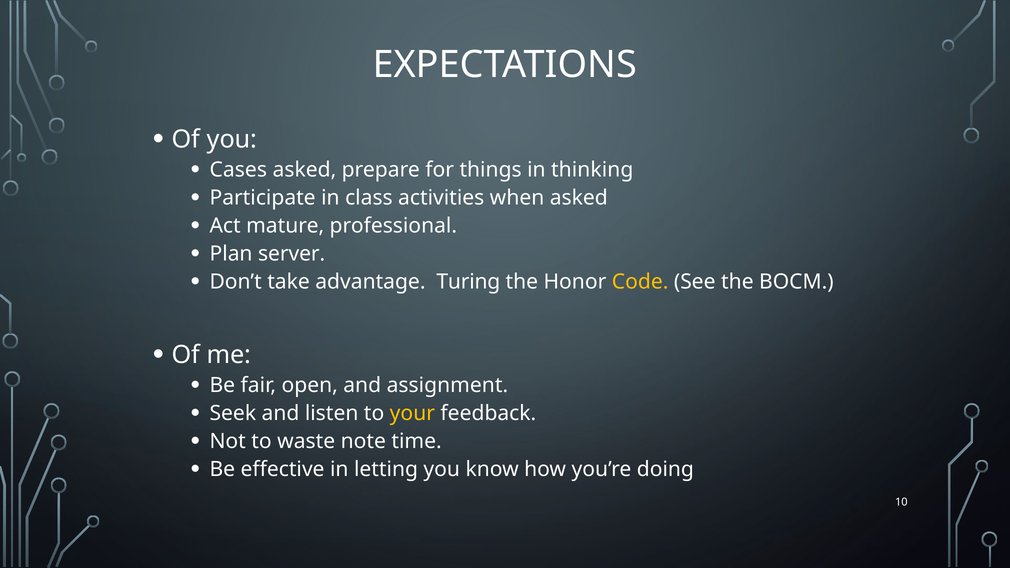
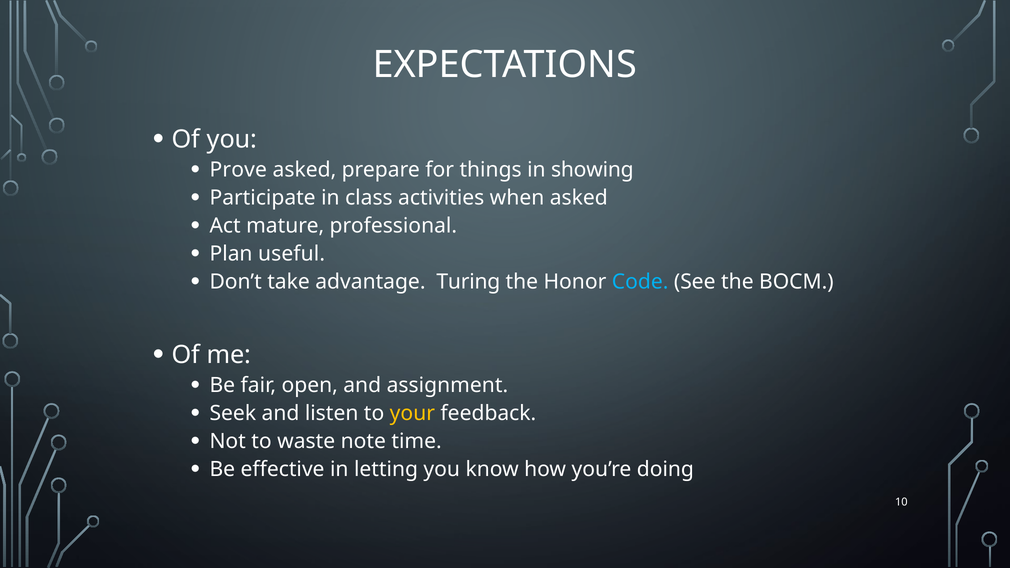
Cases: Cases -> Prove
thinking: thinking -> showing
server: server -> useful
Code colour: yellow -> light blue
